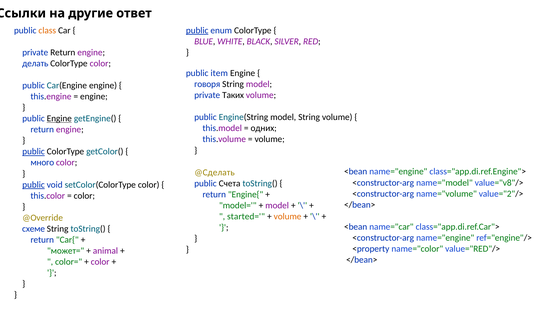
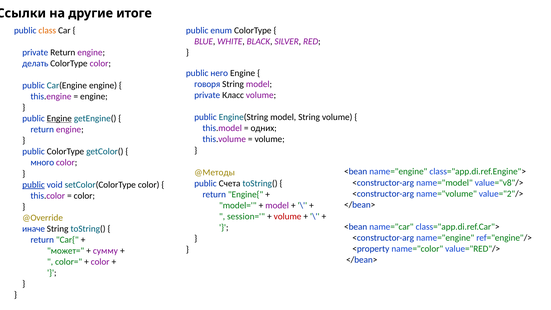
ответ: ответ -> итоге
public at (197, 30) underline: present -> none
item: item -> него
Таких: Таких -> Класс
public at (34, 152) underline: present -> none
@Сделать: @Сделать -> @Методы
started=: started= -> session=
volume at (288, 216) colour: orange -> red
схеме: схеме -> иначе
animal: animal -> сумму
